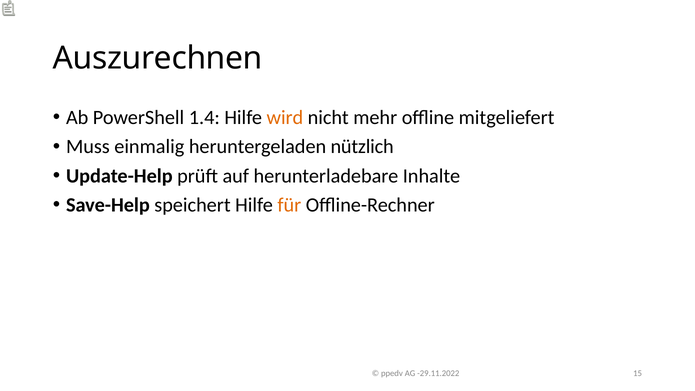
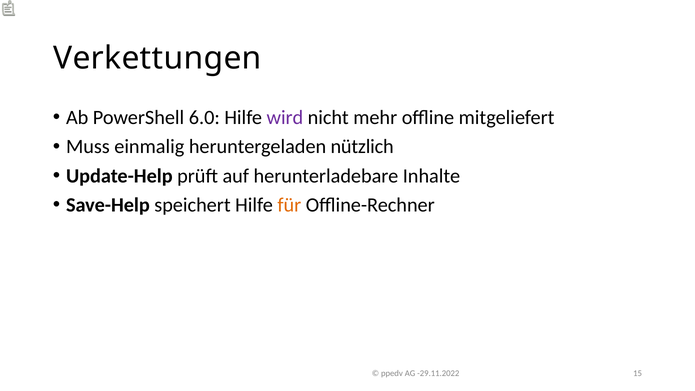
Auszurechnen: Auszurechnen -> Verkettungen
1.4: 1.4 -> 6.0
wird colour: orange -> purple
